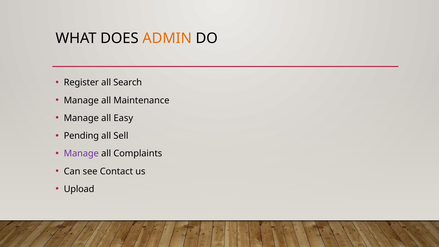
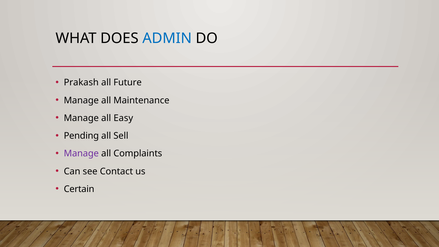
ADMIN colour: orange -> blue
Register: Register -> Prakash
Search: Search -> Future
Upload: Upload -> Certain
